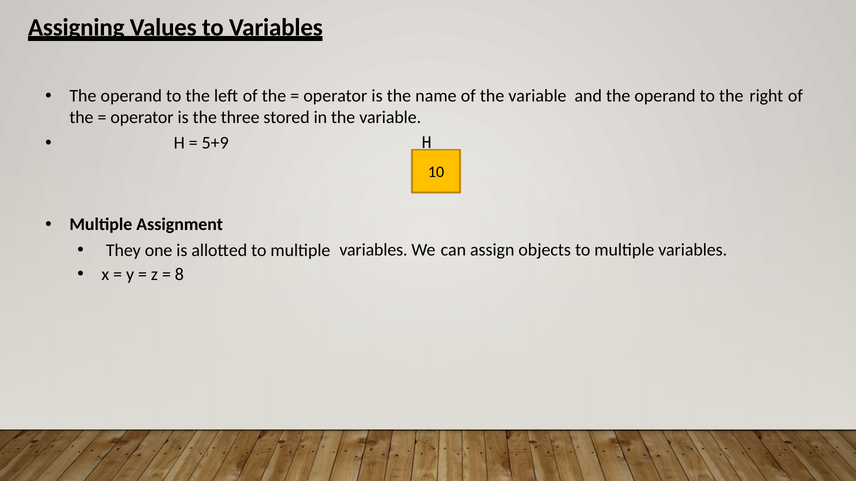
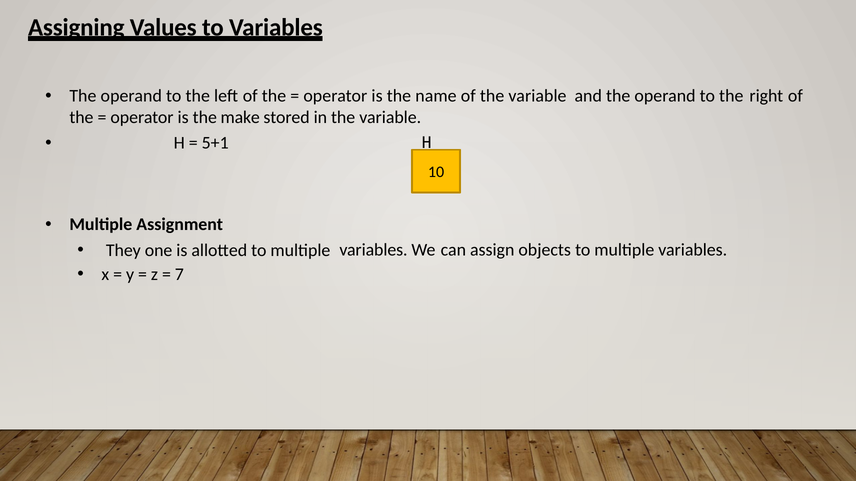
three: three -> make
5+9: 5+9 -> 5+1
8: 8 -> 7
